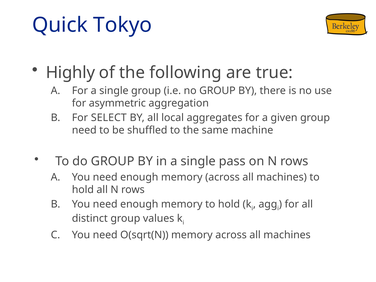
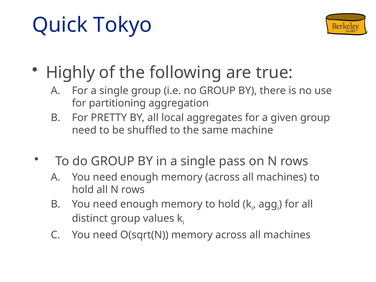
asymmetric: asymmetric -> partitioning
SELECT: SELECT -> PRETTY
